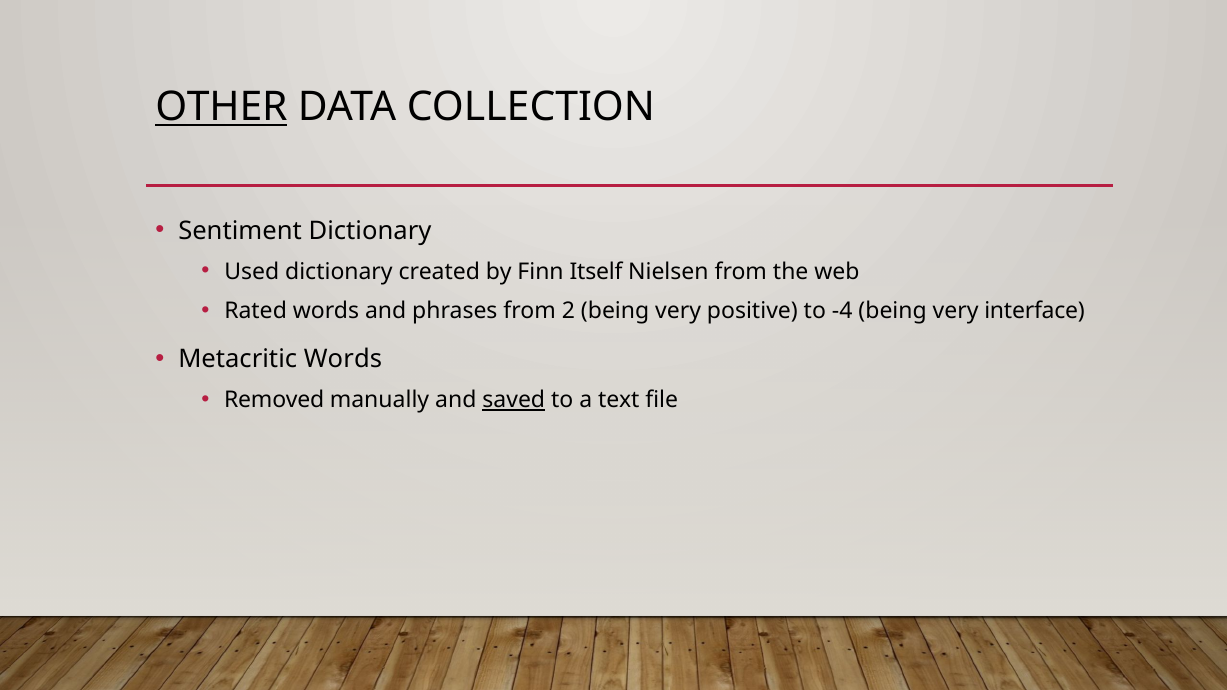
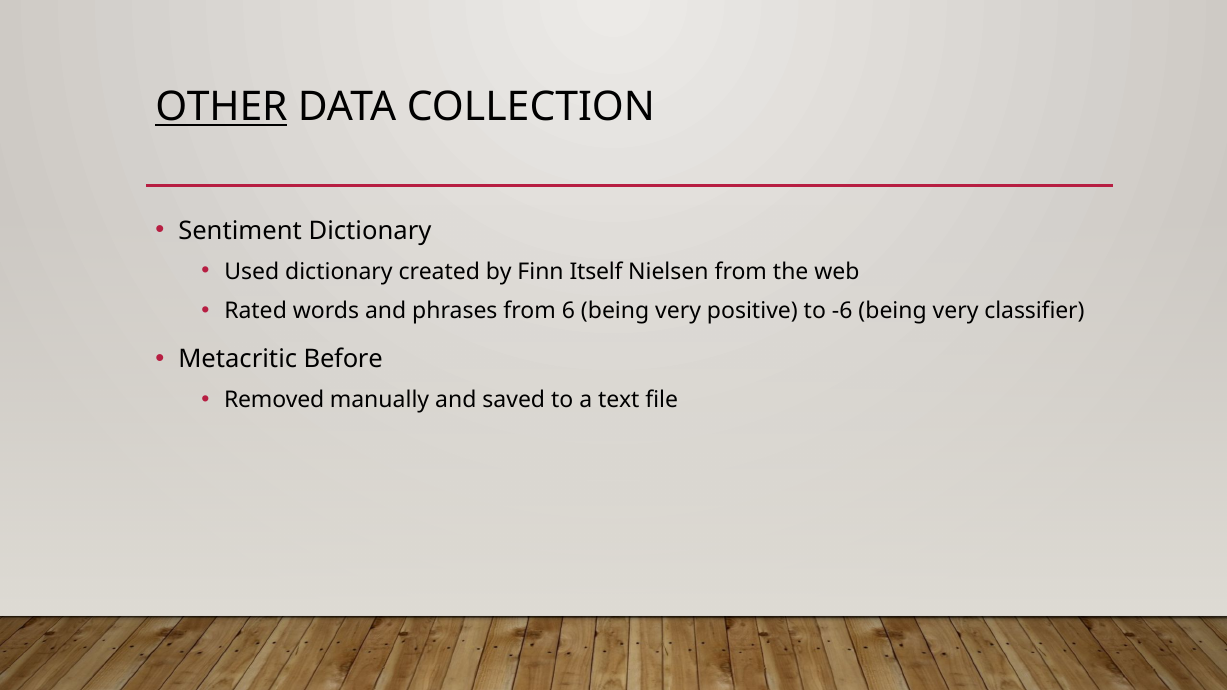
2: 2 -> 6
-4: -4 -> -6
interface: interface -> classifier
Metacritic Words: Words -> Before
saved underline: present -> none
